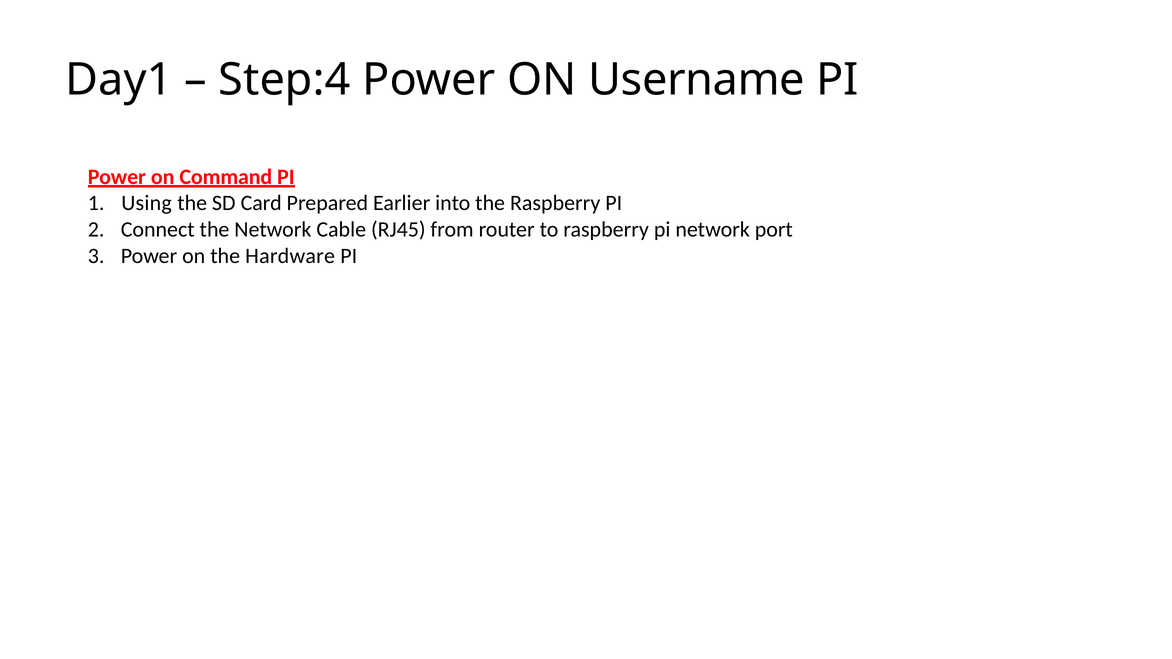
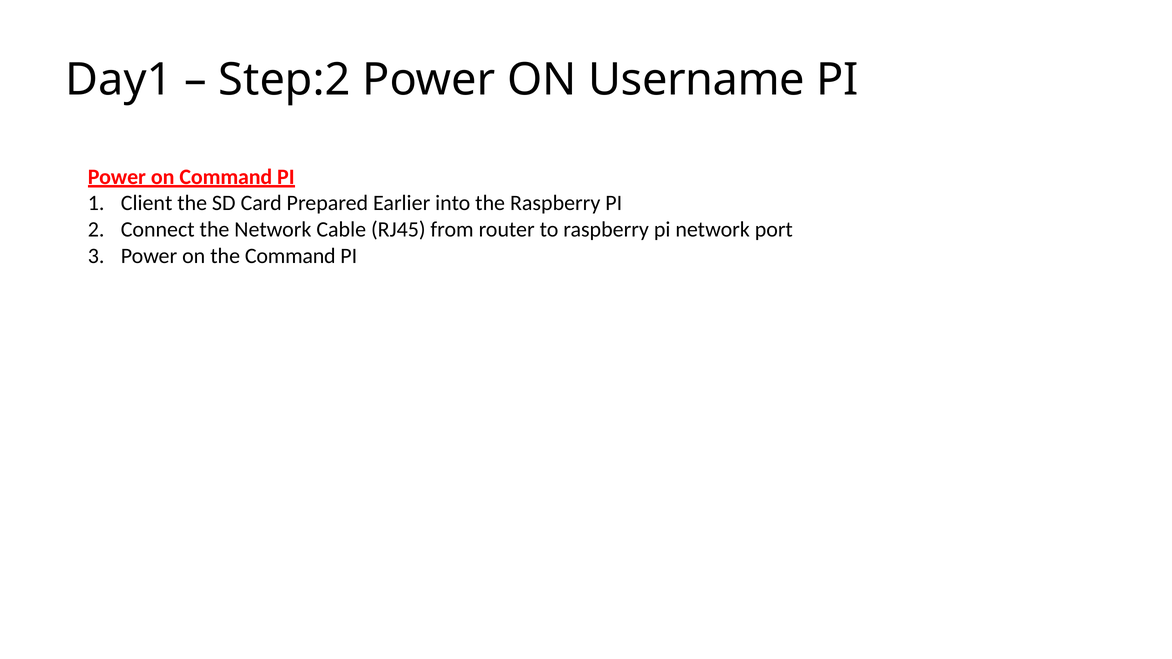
Step:4: Step:4 -> Step:2
Using: Using -> Client
the Hardware: Hardware -> Command
